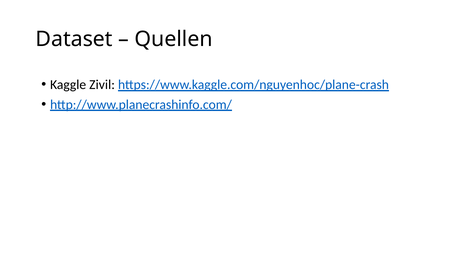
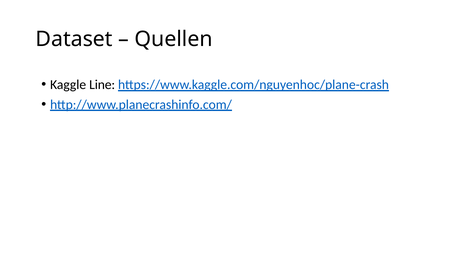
Zivil: Zivil -> Line
